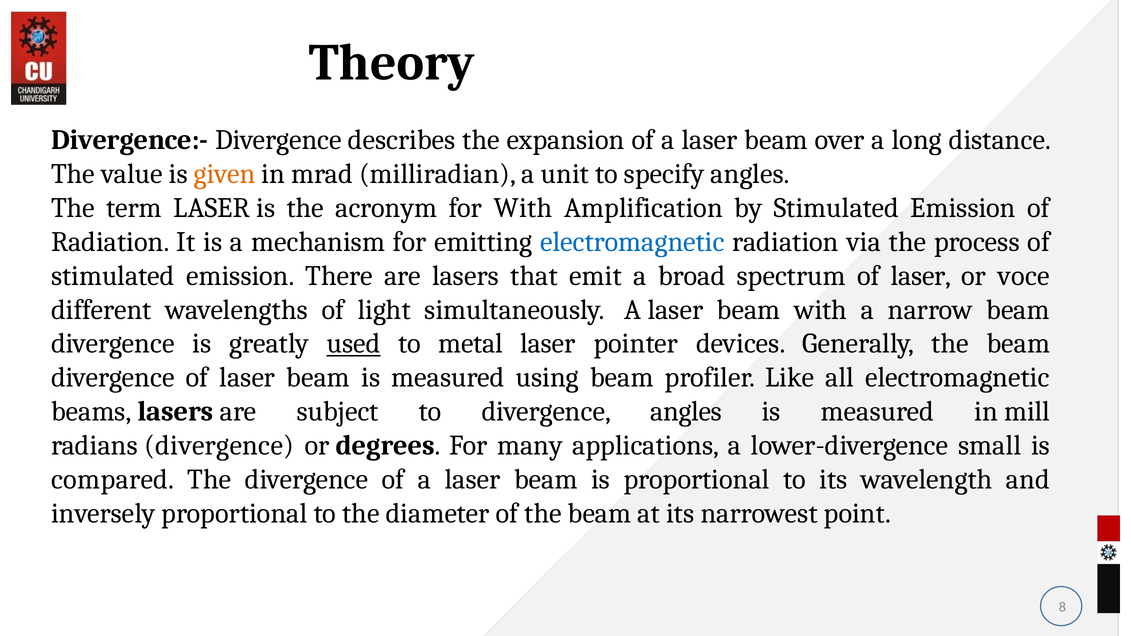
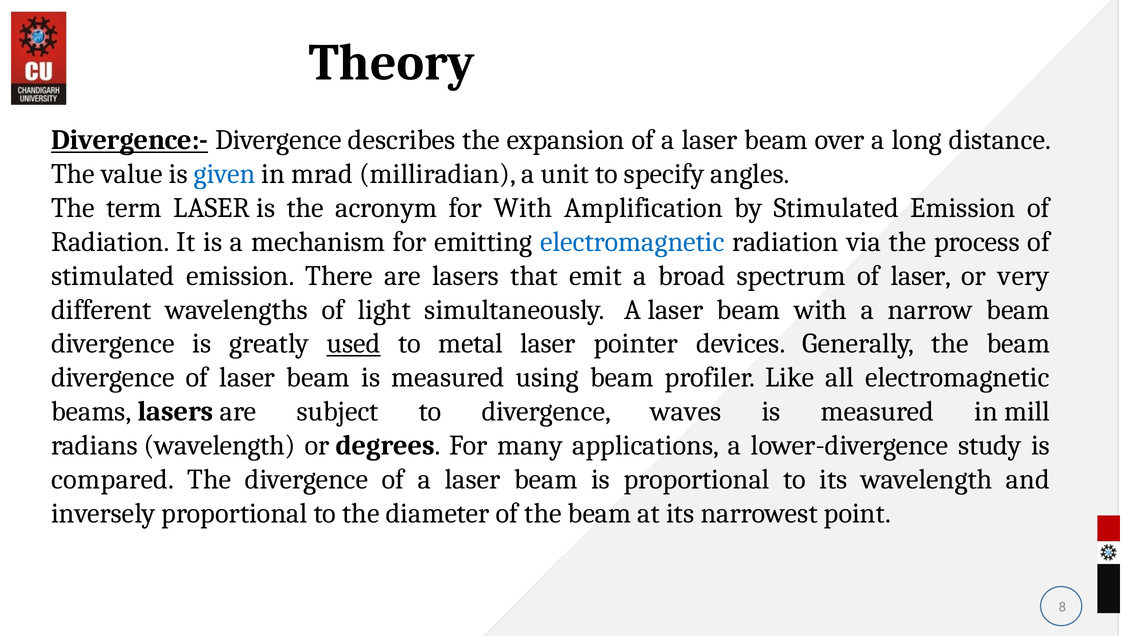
Divergence:- underline: none -> present
given colour: orange -> blue
voce: voce -> very
divergence angles: angles -> waves
radians divergence: divergence -> wavelength
small: small -> study
